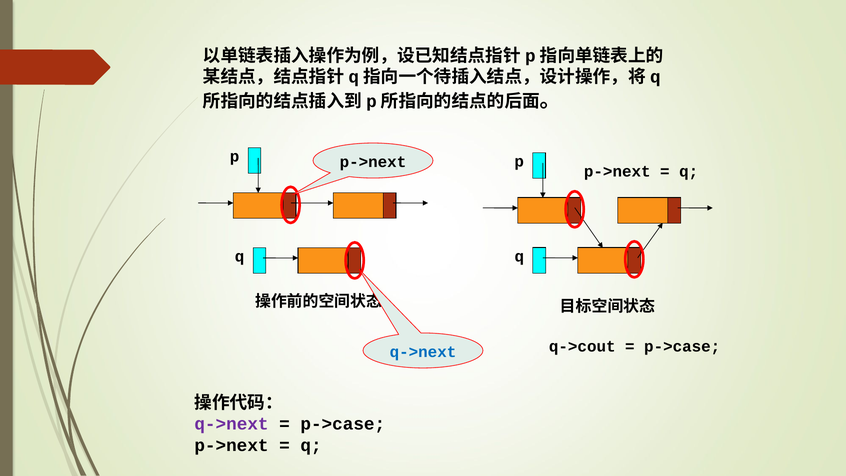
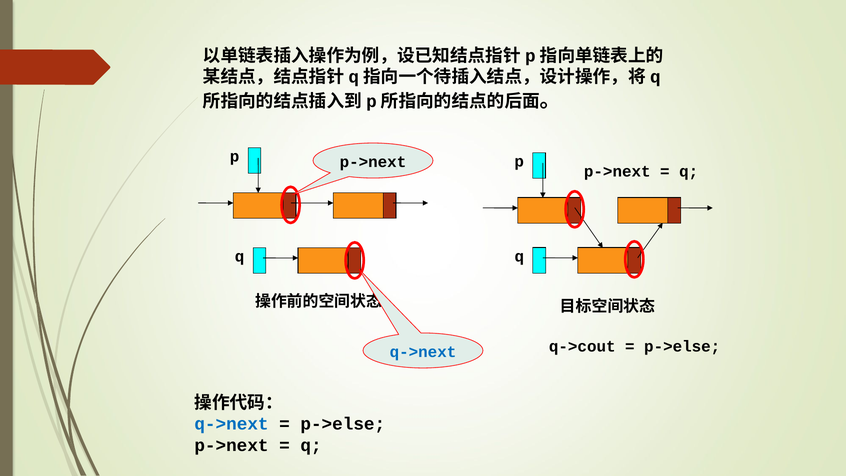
p->case at (682, 347): p->case -> p->else
q->next at (231, 424) colour: purple -> blue
p->case at (343, 424): p->case -> p->else
